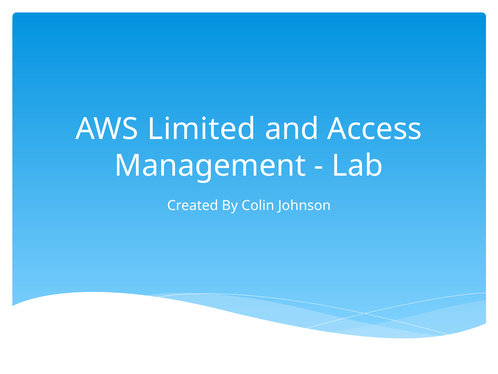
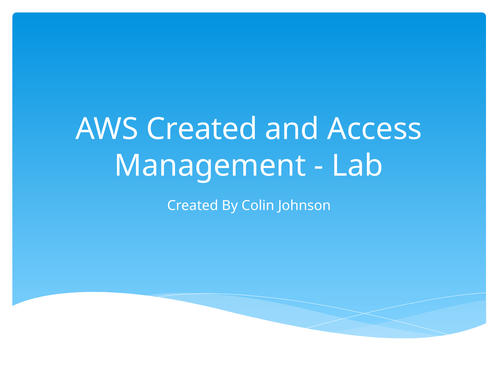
AWS Limited: Limited -> Created
